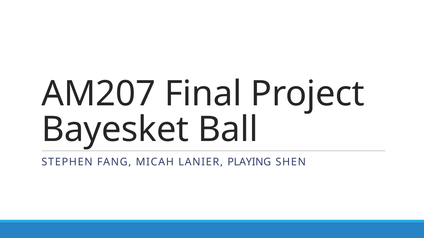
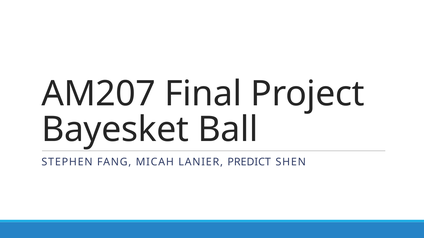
PLAYING: PLAYING -> PREDICT
